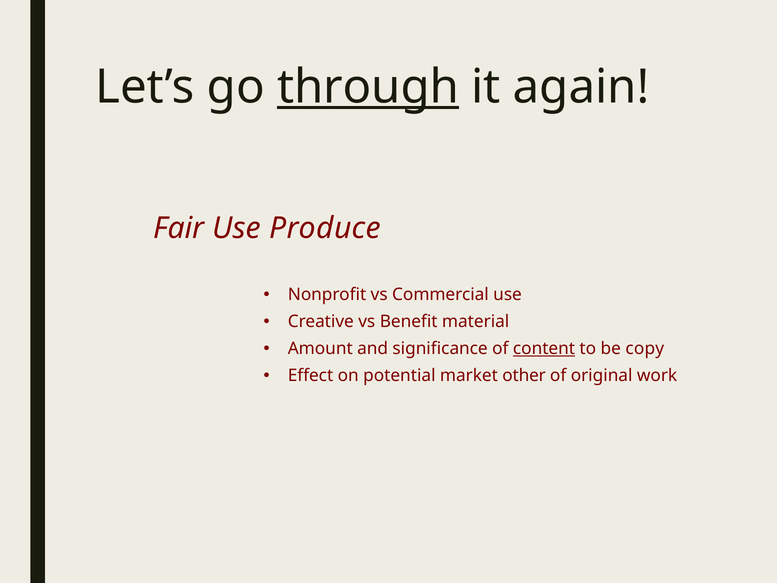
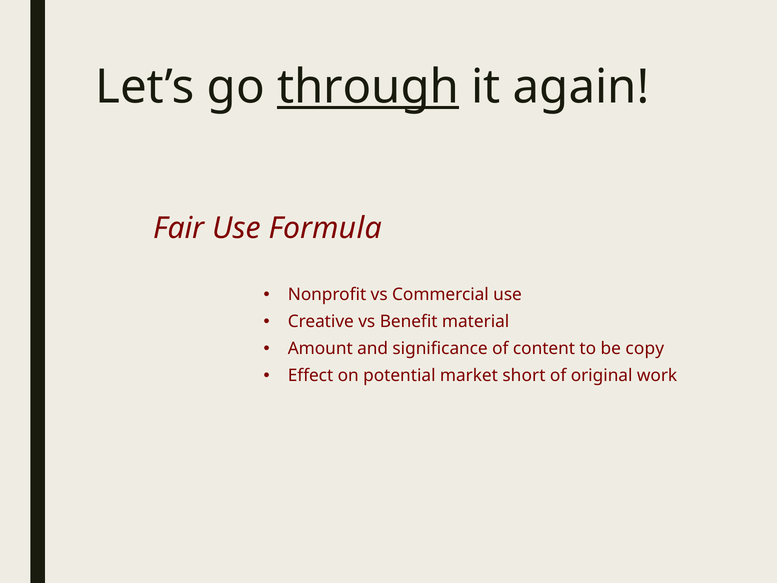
Produce: Produce -> Formula
content underline: present -> none
other: other -> short
